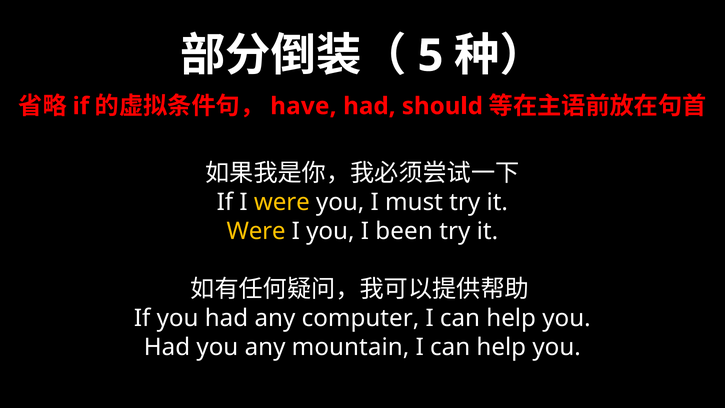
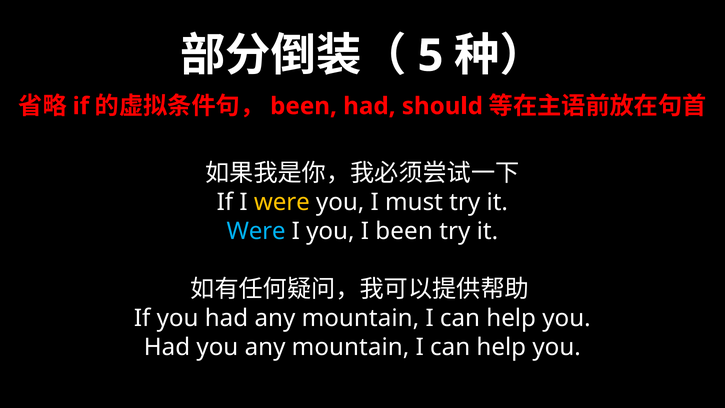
have at (303, 106): have -> been
Were at (256, 231) colour: yellow -> light blue
had any computer: computer -> mountain
